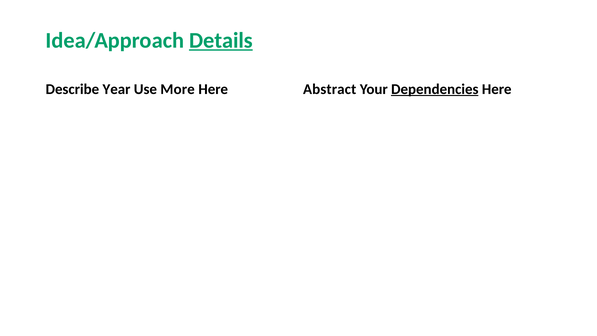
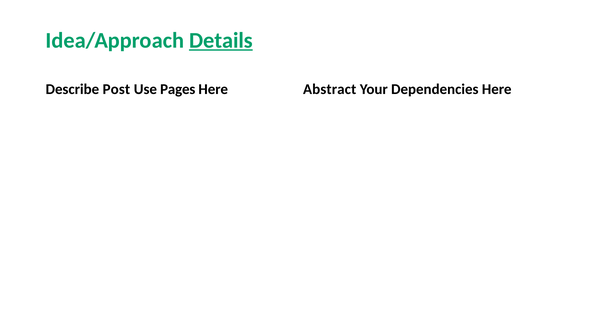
Year: Year -> Post
More: More -> Pages
Dependencies underline: present -> none
